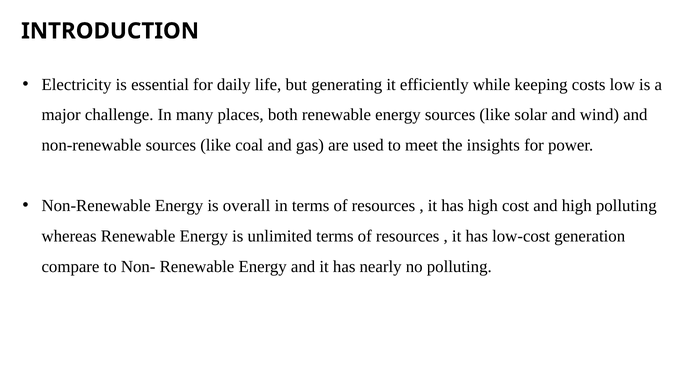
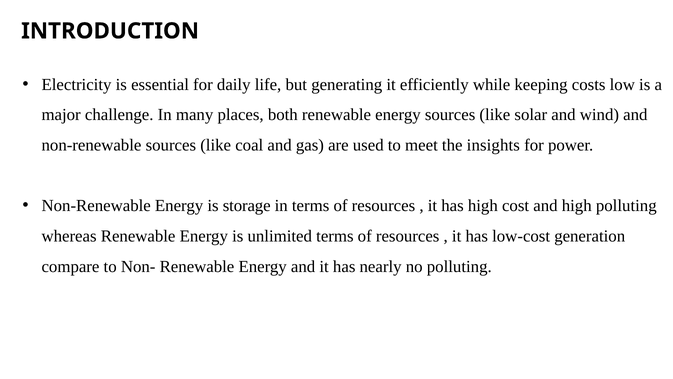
overall: overall -> storage
